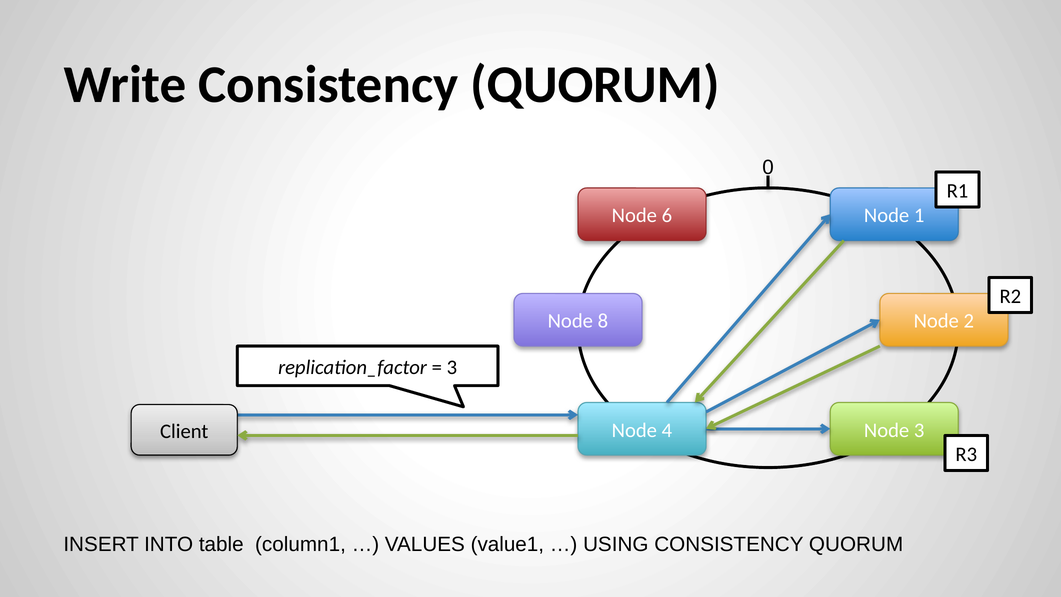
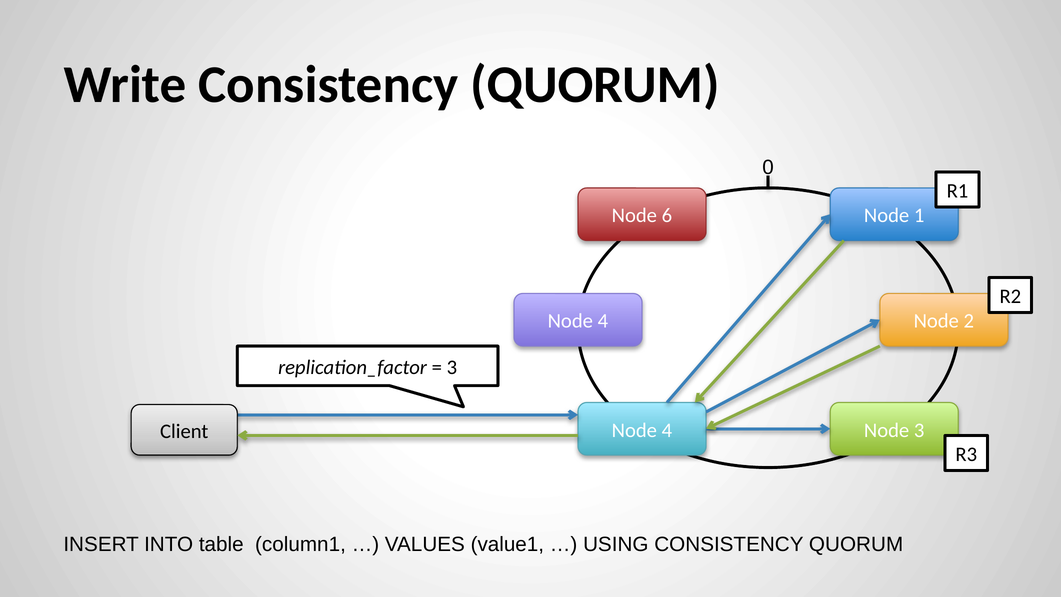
8 at (603, 321): 8 -> 4
